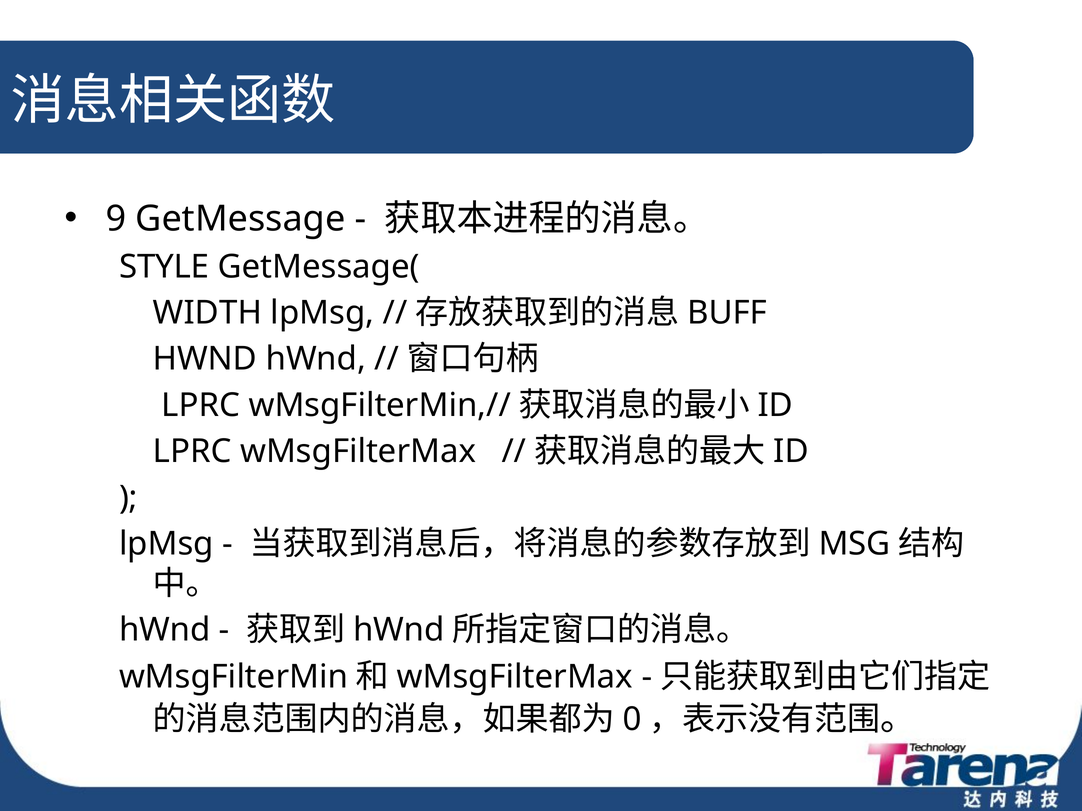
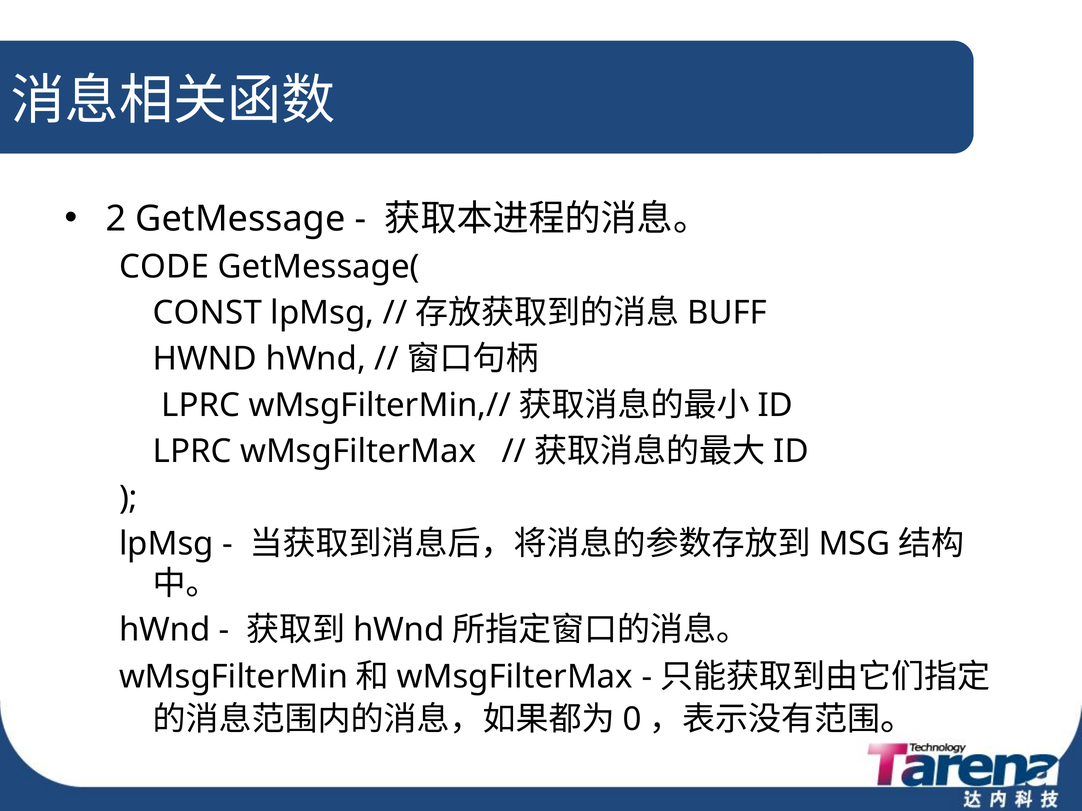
9: 9 -> 2
STYLE: STYLE -> CODE
WIDTH: WIDTH -> CONST
